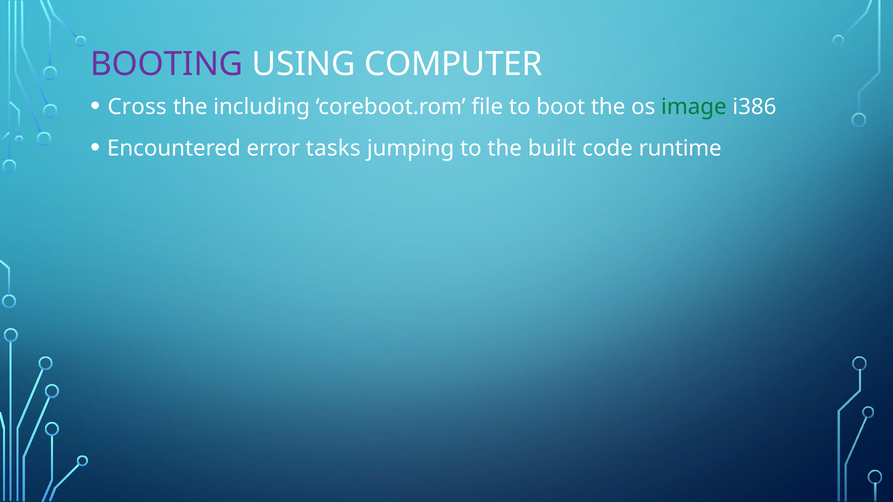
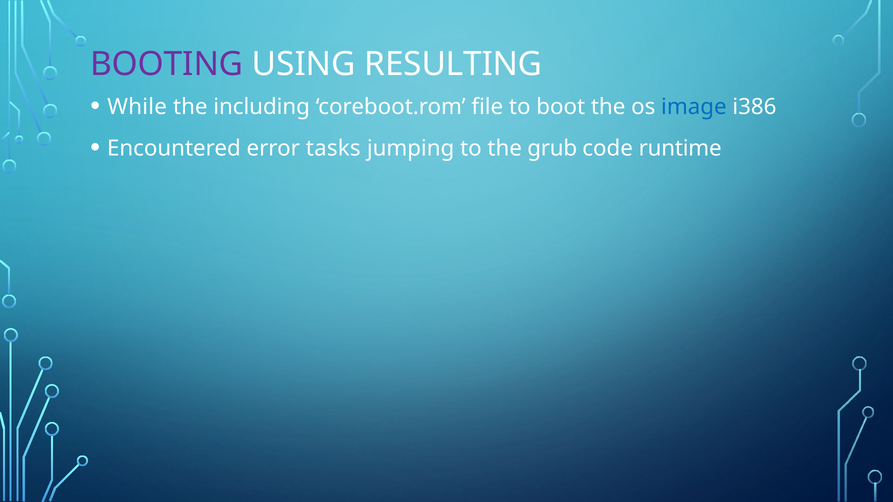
COMPUTER: COMPUTER -> RESULTING
Cross: Cross -> While
image colour: green -> blue
built: built -> grub
